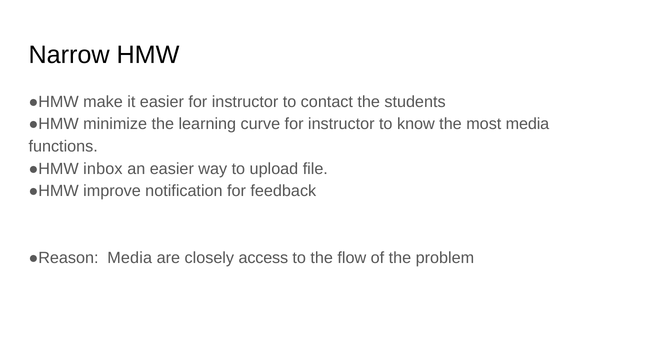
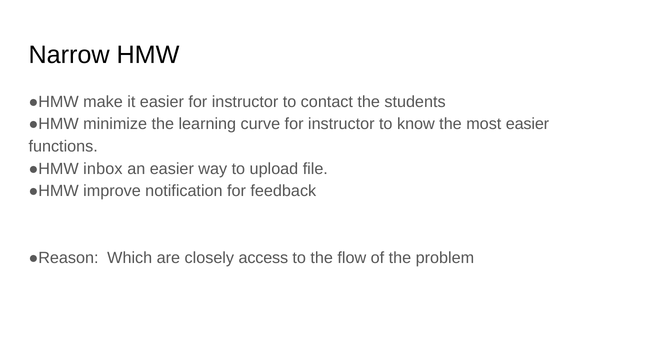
most media: media -> easier
●Reason Media: Media -> Which
